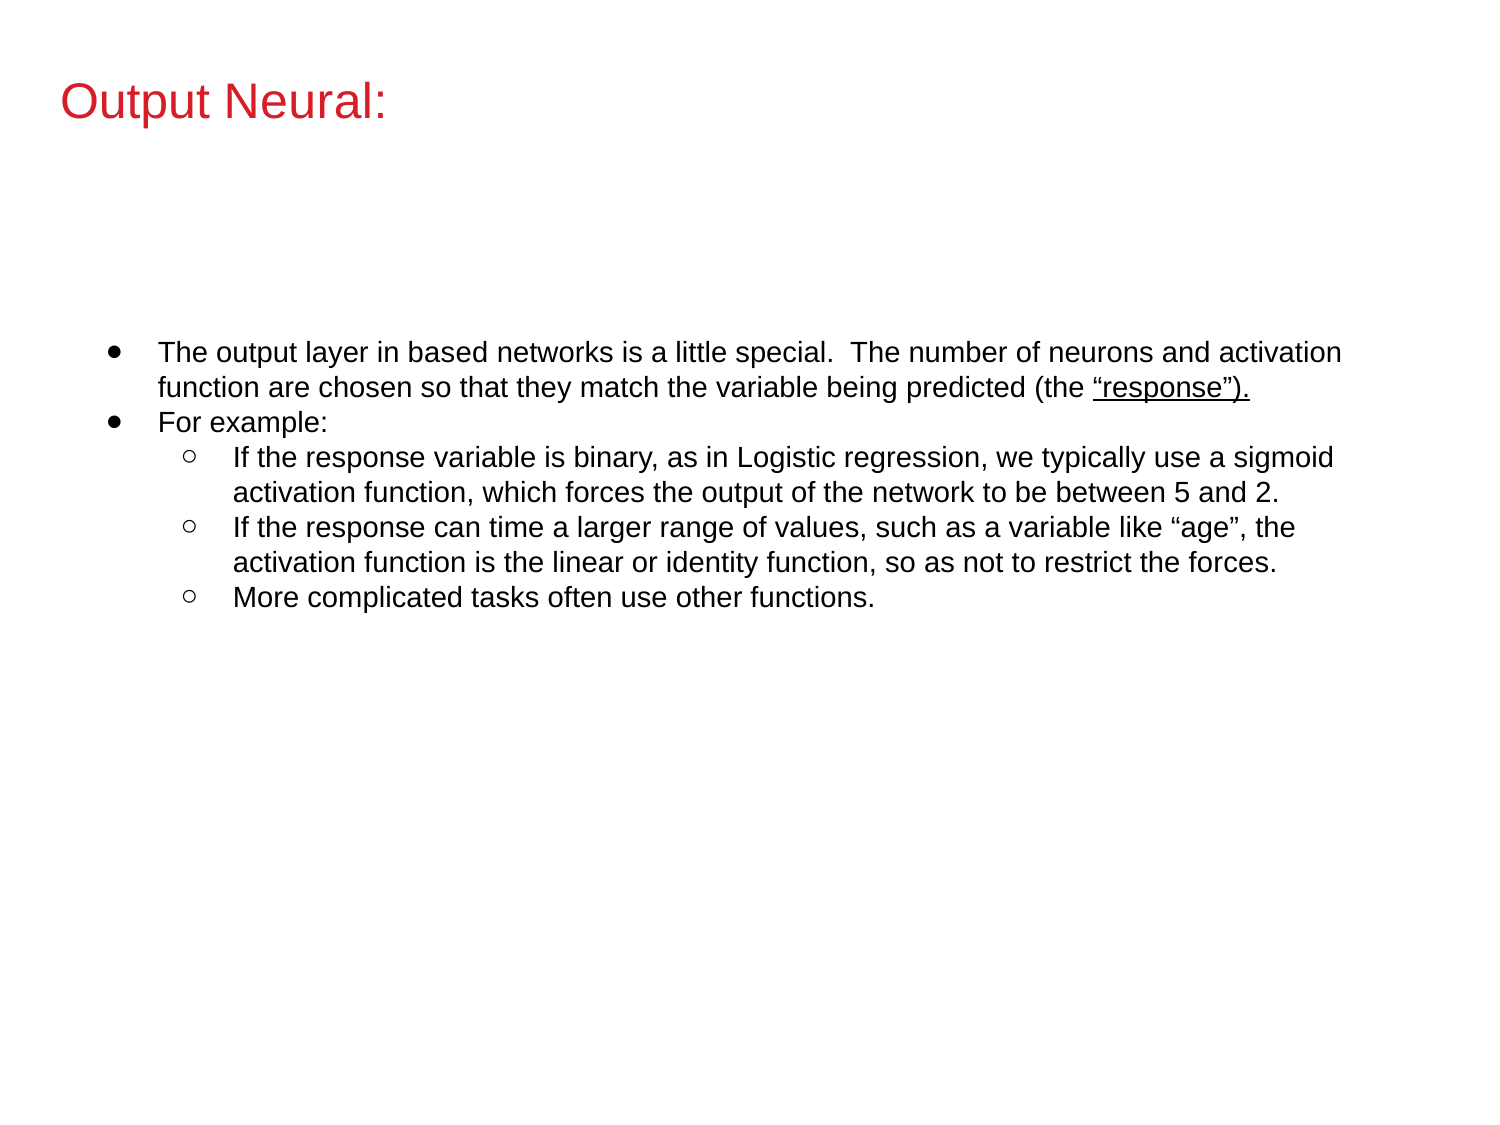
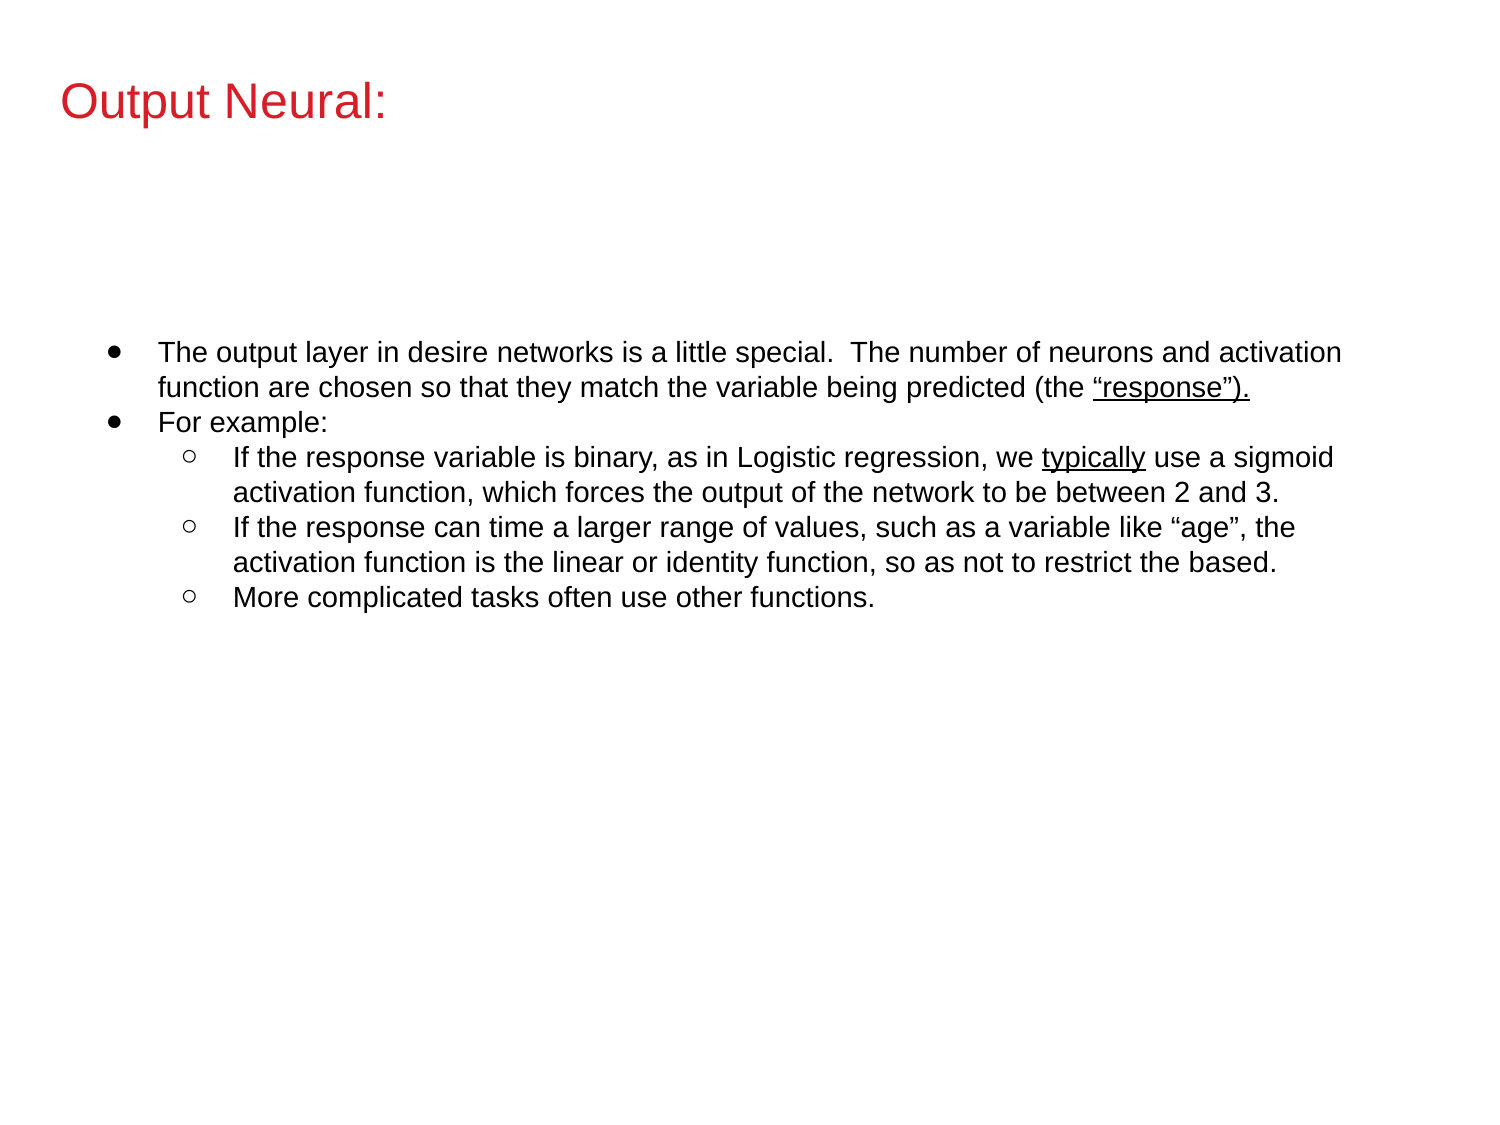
based: based -> desire
typically underline: none -> present
5: 5 -> 2
2: 2 -> 3
the forces: forces -> based
